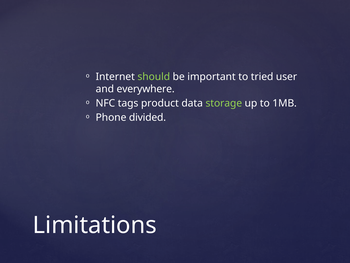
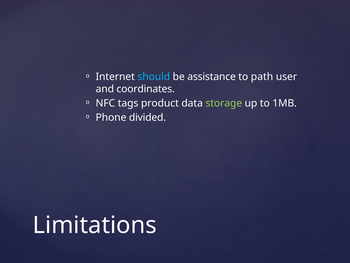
should colour: light green -> light blue
important: important -> assistance
tried: tried -> path
everywhere: everywhere -> coordinates
